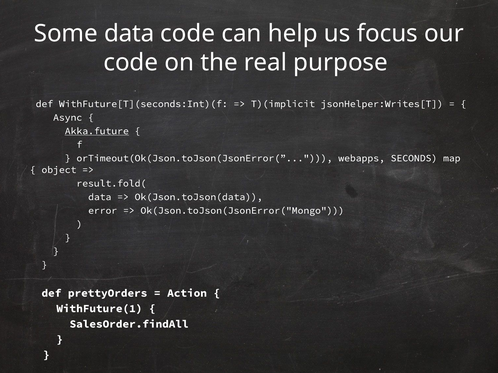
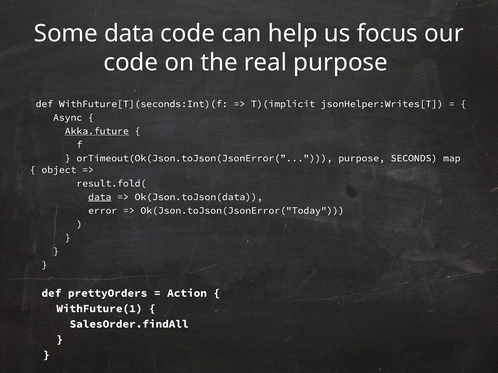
orTimeout(Ok(Json.toJson(JsonError( webapps: webapps -> purpose
data at (100, 197) underline: none -> present
Ok(Json.toJson(JsonError("Mongo: Ok(Json.toJson(JsonError("Mongo -> Ok(Json.toJson(JsonError("Today
